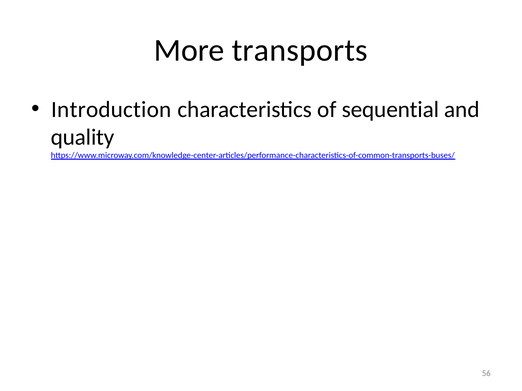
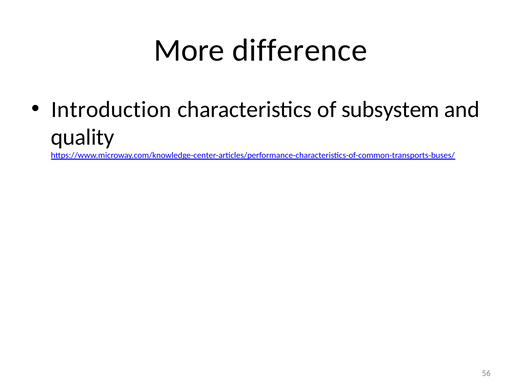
transports: transports -> difference
sequential: sequential -> subsystem
